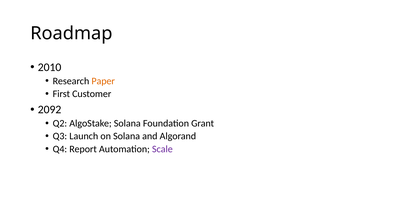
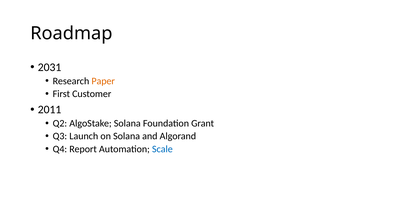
2010: 2010 -> 2031
2092: 2092 -> 2011
Scale colour: purple -> blue
